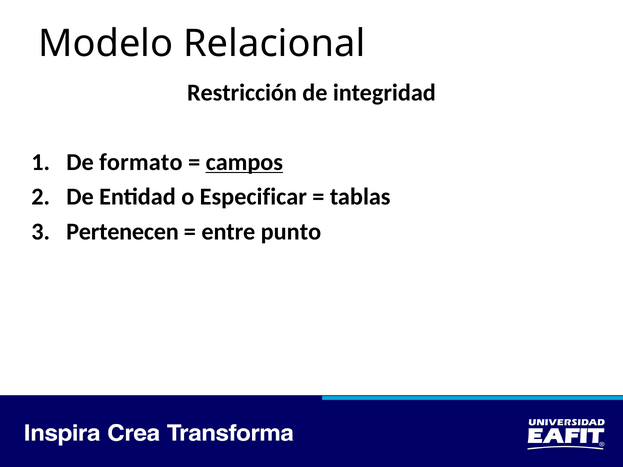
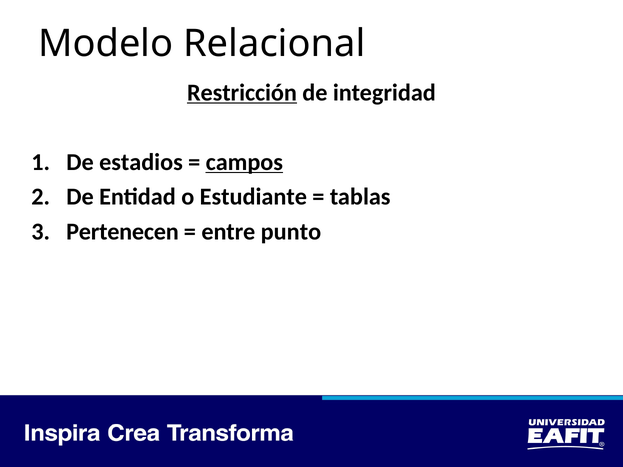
Restricción underline: none -> present
formato: formato -> estadios
Especificar: Especificar -> Estudiante
